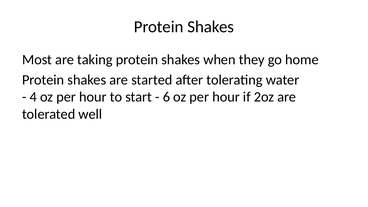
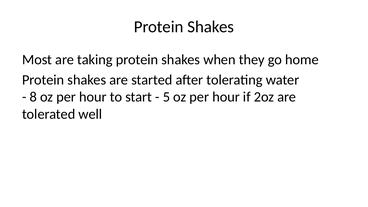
4: 4 -> 8
6: 6 -> 5
